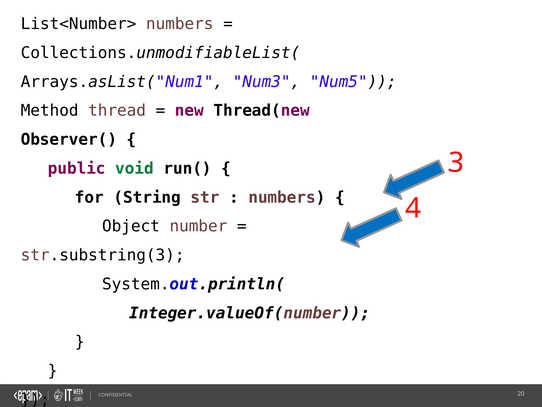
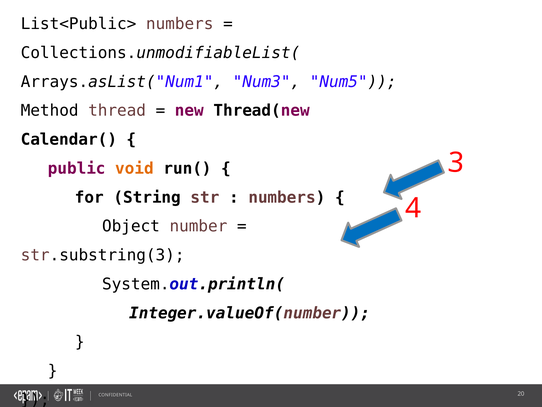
List<Number>: List<Number> -> List<Public>
Observer(: Observer( -> Calendar(
void colour: green -> orange
